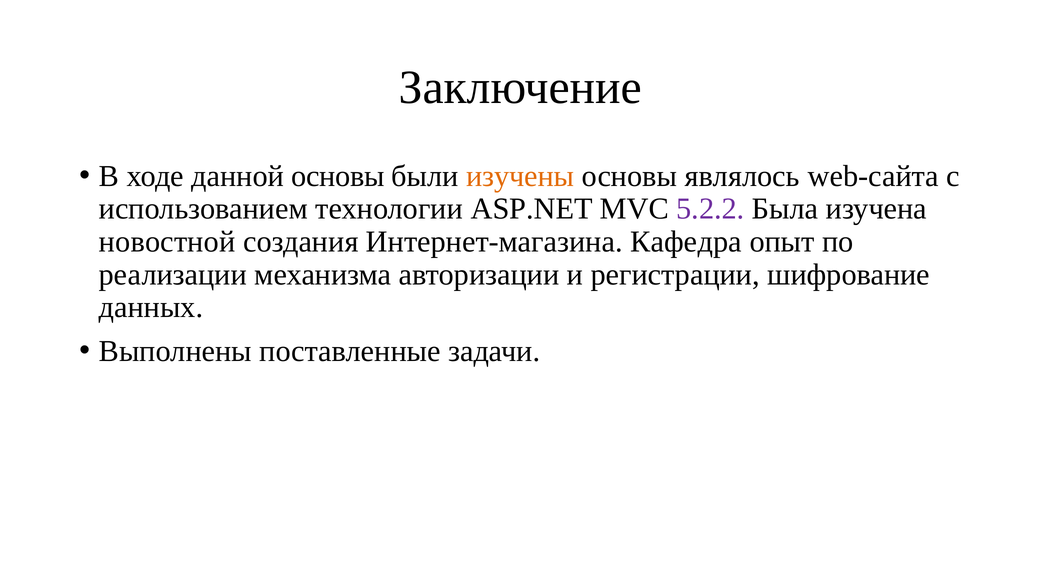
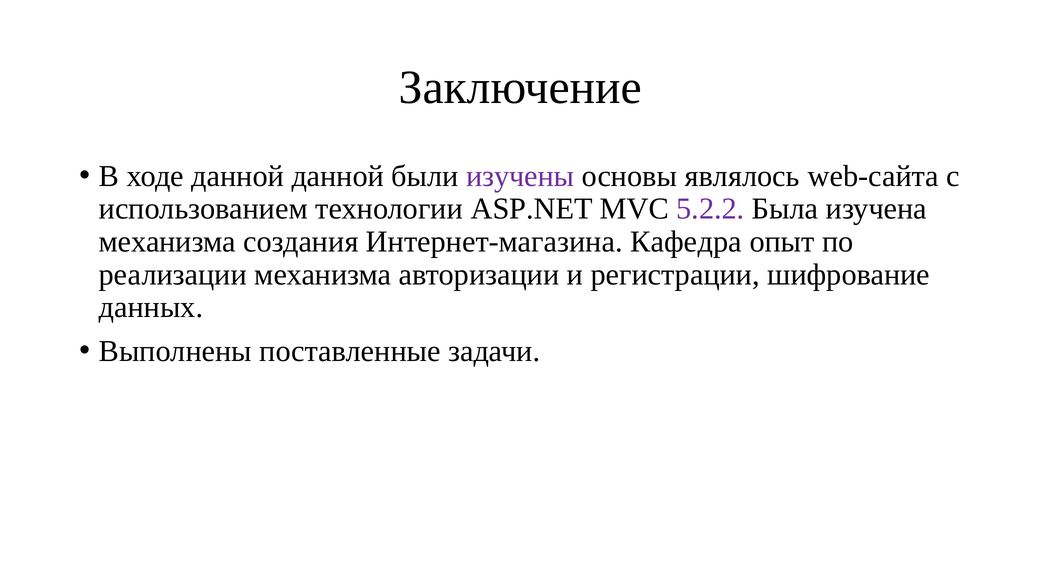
данной основы: основы -> данной
изучены colour: orange -> purple
новостной at (167, 242): новостной -> механизма
